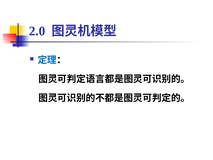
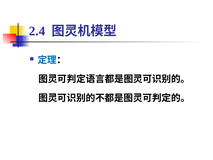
2.0: 2.0 -> 2.4
